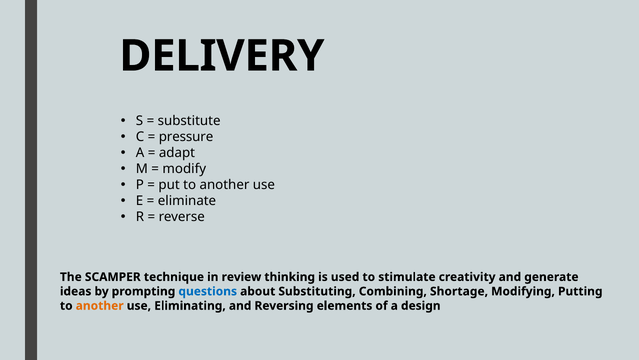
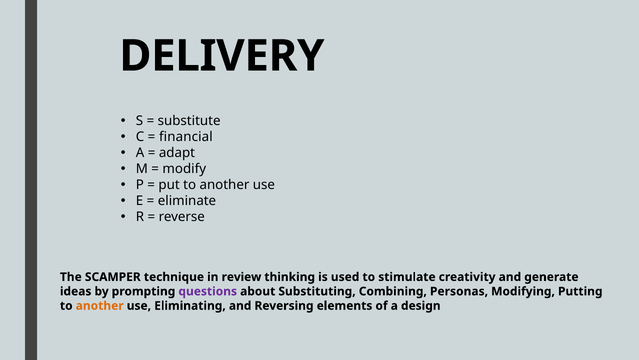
pressure: pressure -> financial
questions colour: blue -> purple
Shortage: Shortage -> Personas
